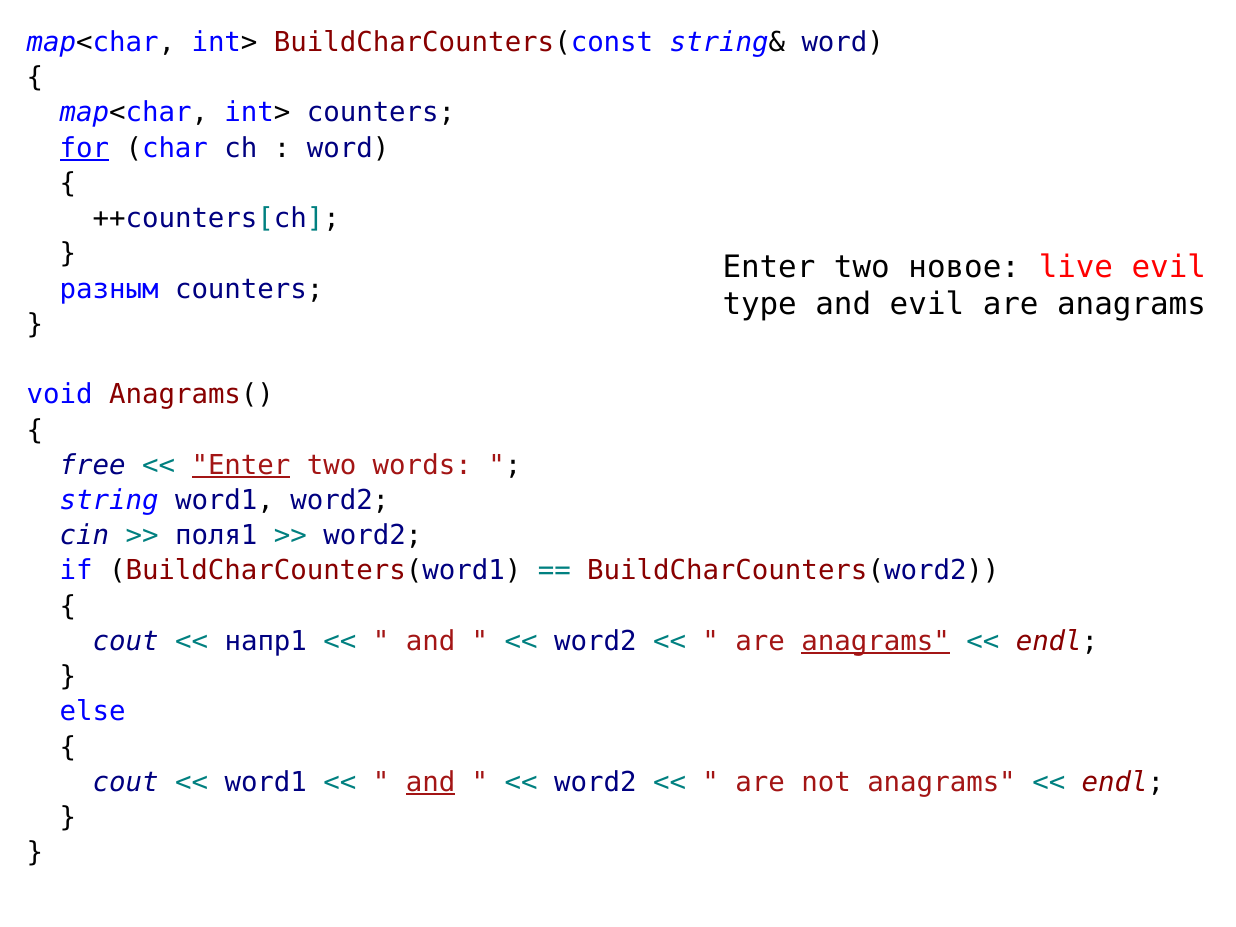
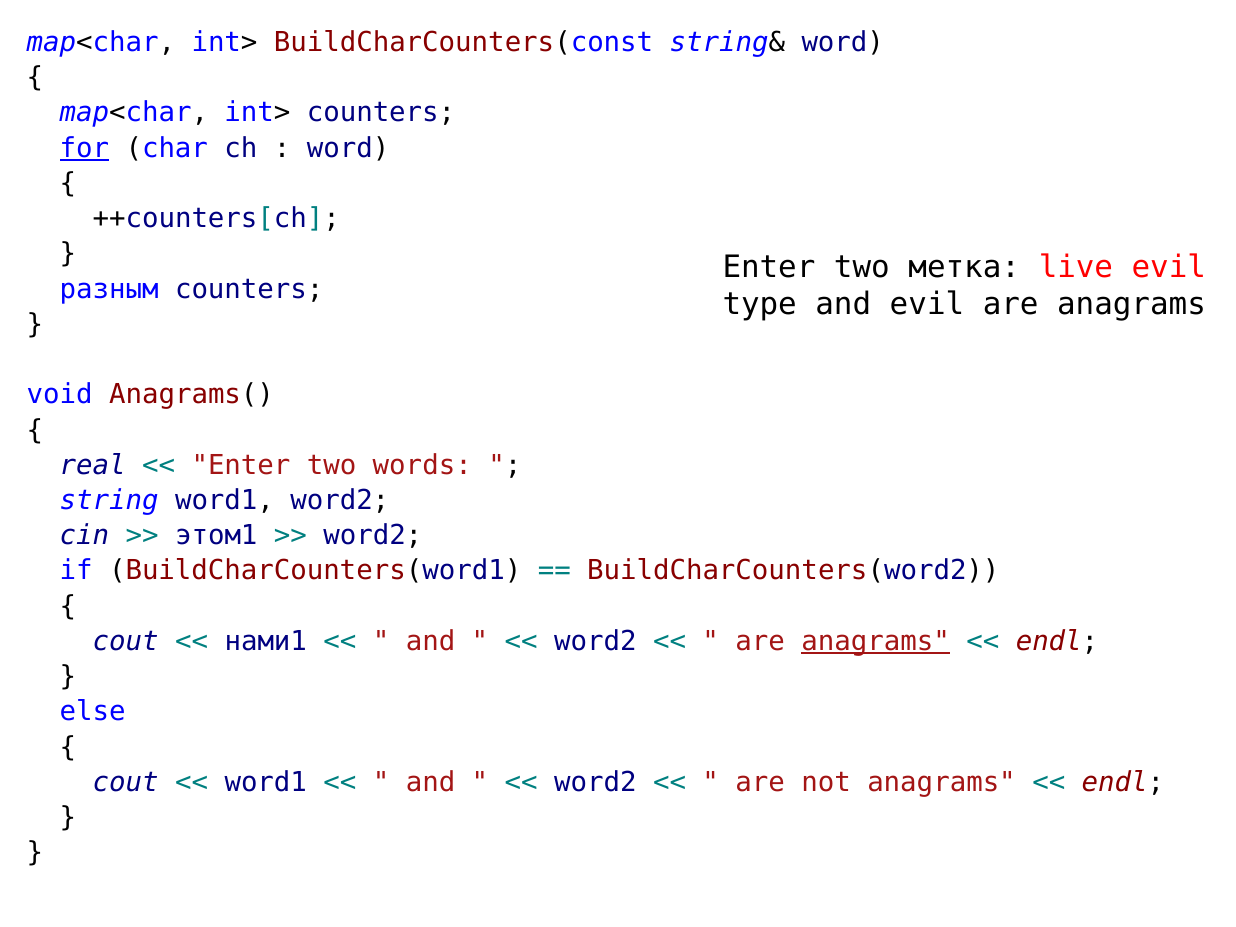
новое: новое -> метка
free: free -> real
Enter at (241, 465) underline: present -> none
поля1: поля1 -> этом1
напр1: напр1 -> нами1
and at (431, 782) underline: present -> none
